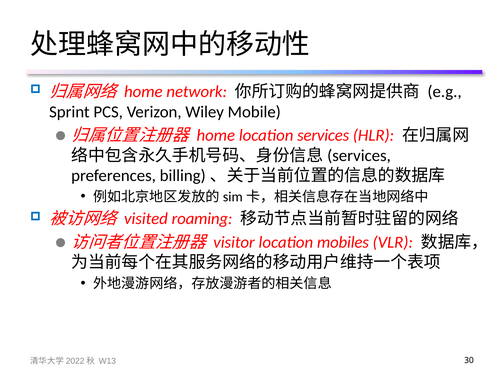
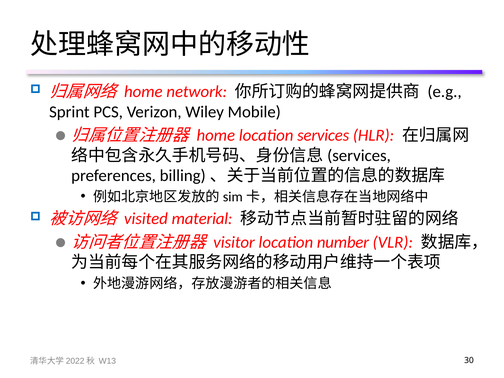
roaming: roaming -> material
mobiles: mobiles -> number
